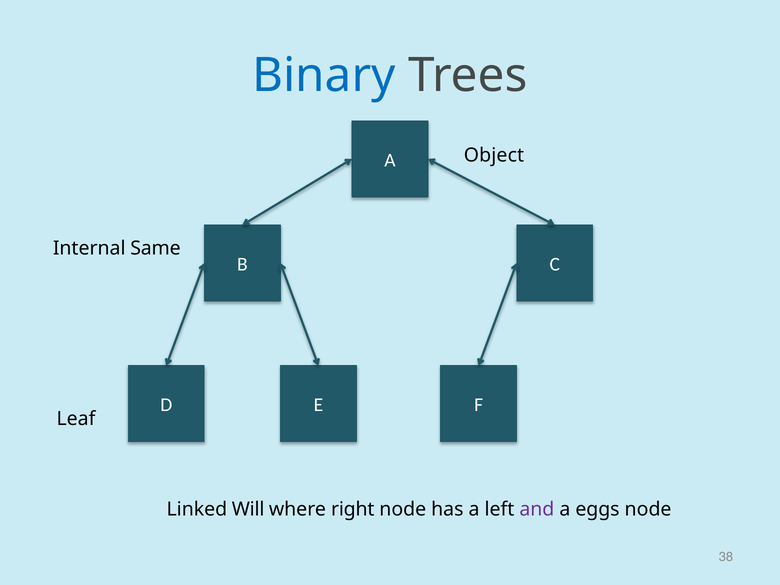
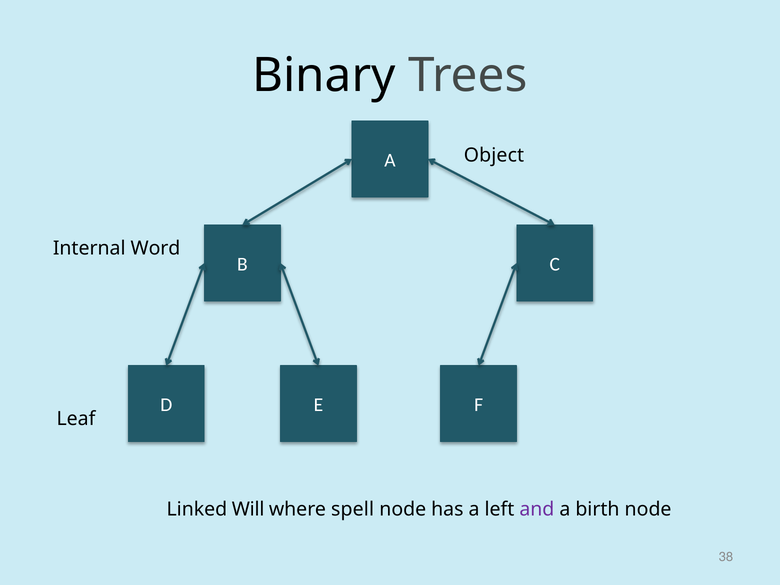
Binary colour: blue -> black
Same: Same -> Word
right: right -> spell
eggs: eggs -> birth
